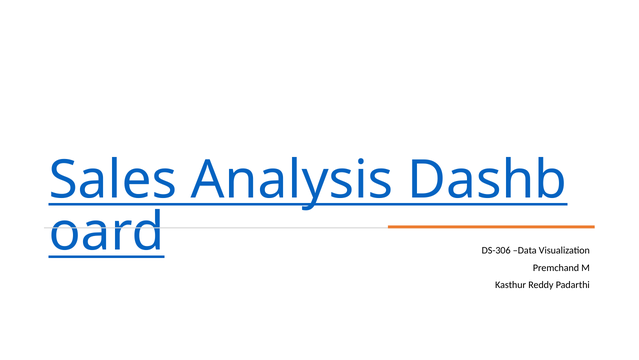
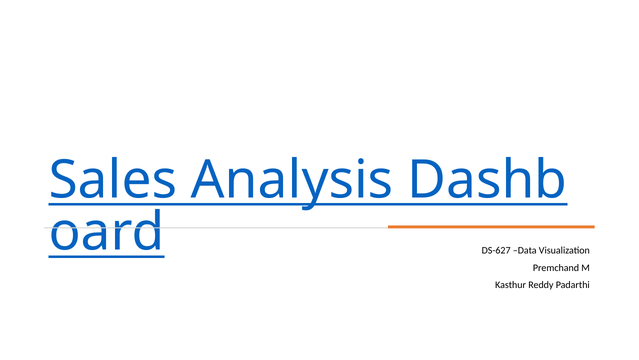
DS-306: DS-306 -> DS-627
